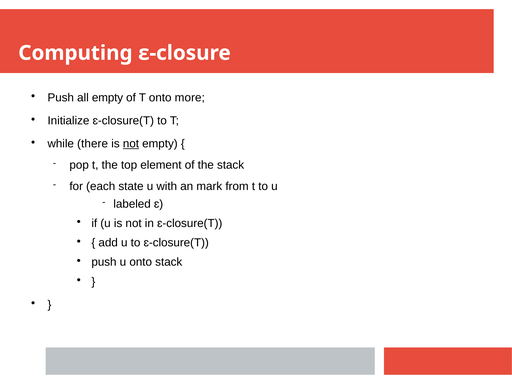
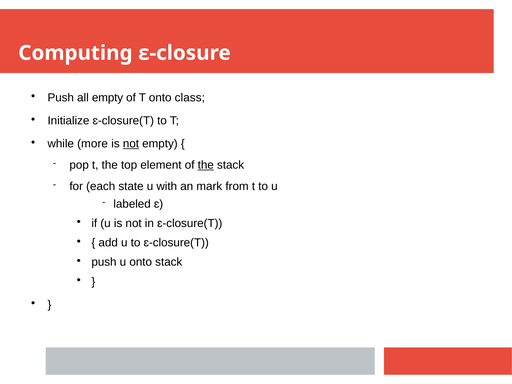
more: more -> class
there: there -> more
the at (206, 165) underline: none -> present
